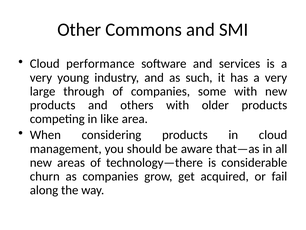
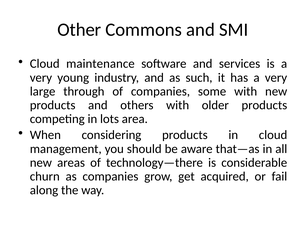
performance: performance -> maintenance
like: like -> lots
